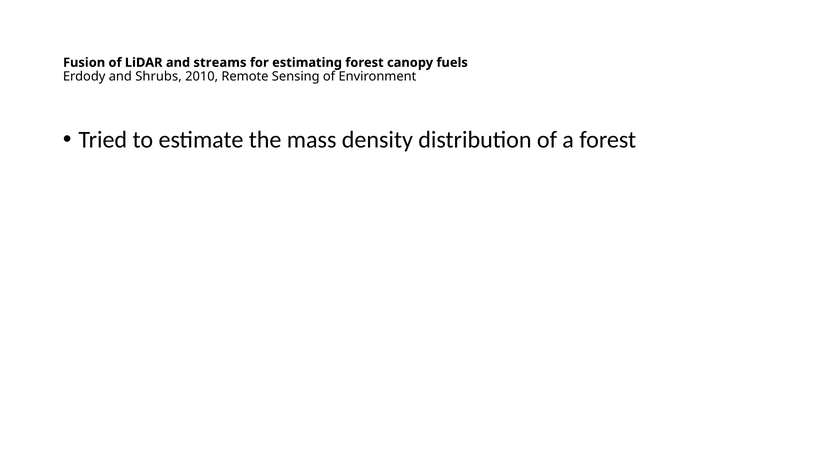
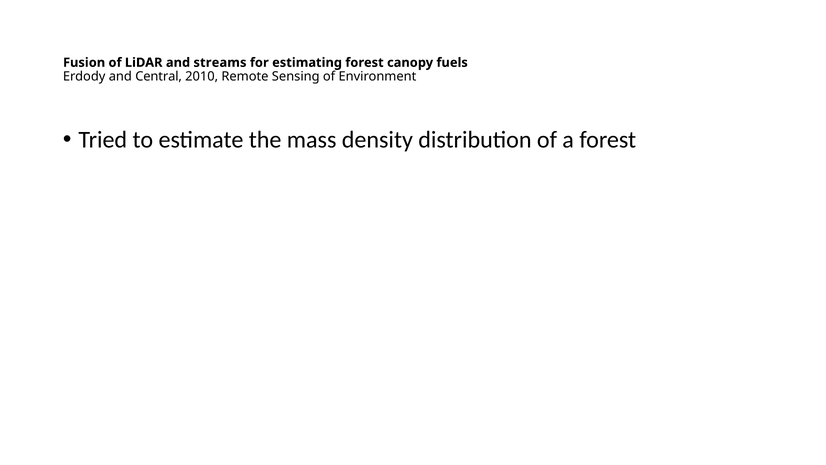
Shrubs: Shrubs -> Central
